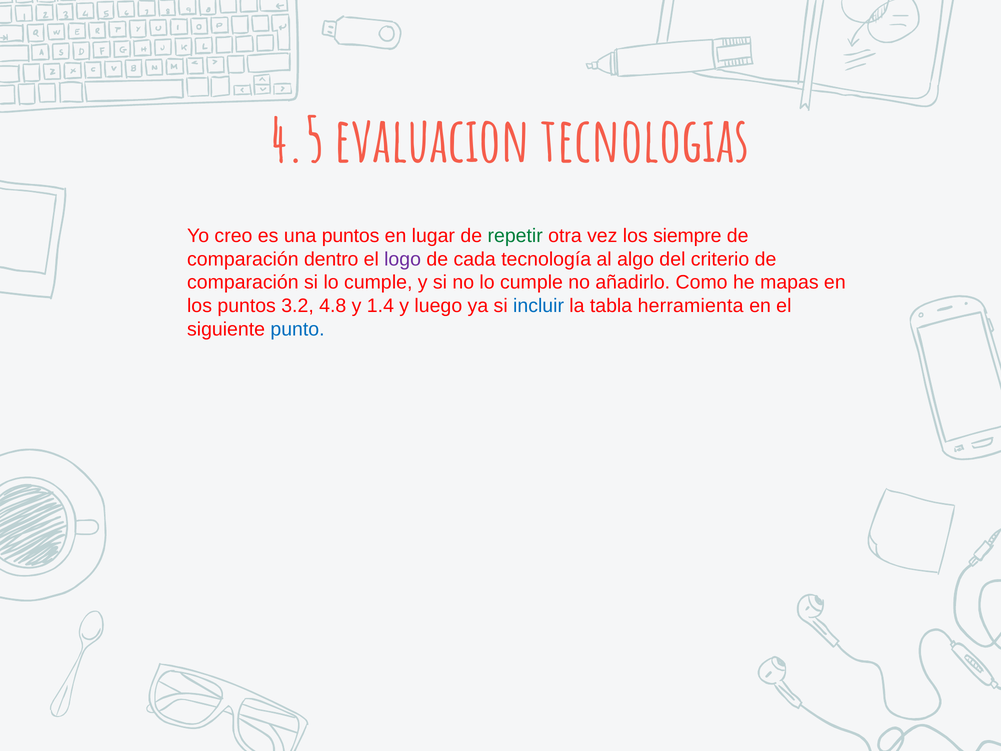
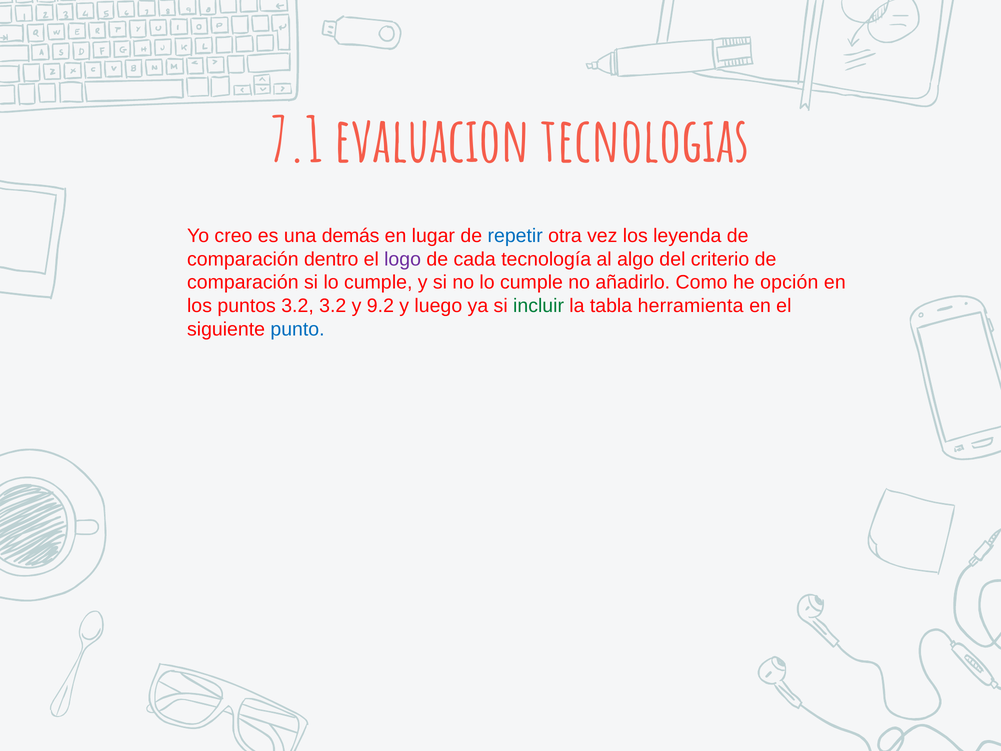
4.5: 4.5 -> 7.1
una puntos: puntos -> demás
repetir colour: green -> blue
siempre: siempre -> leyenda
mapas: mapas -> opción
3.2 4.8: 4.8 -> 3.2
1.4: 1.4 -> 9.2
incluir colour: blue -> green
